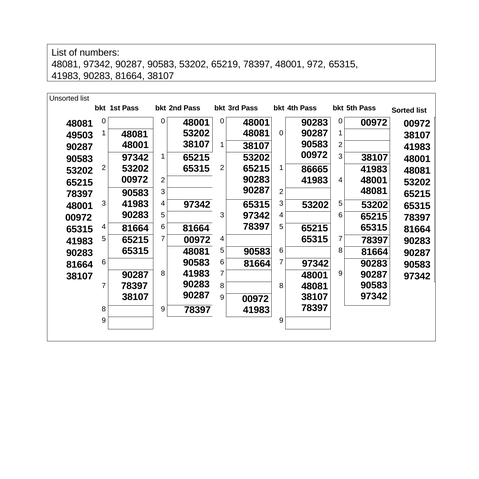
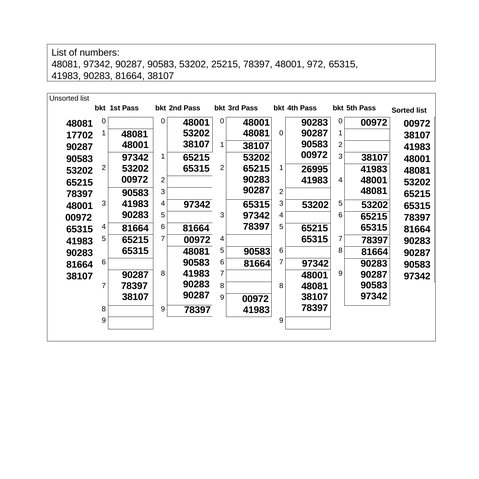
65219: 65219 -> 25215
49503: 49503 -> 17702
86665: 86665 -> 26995
